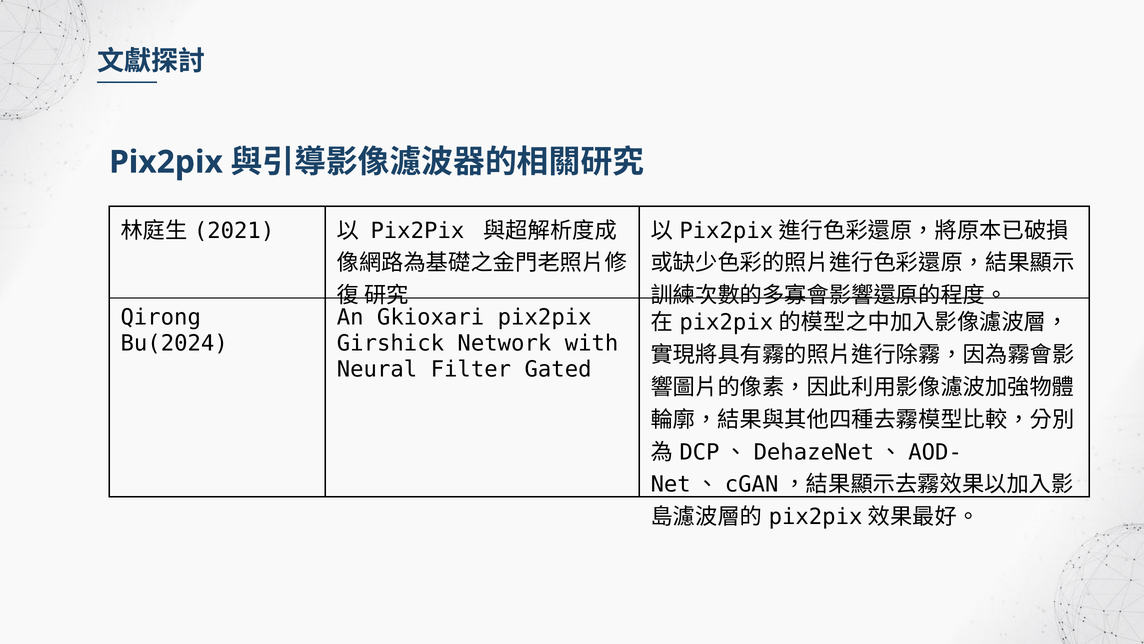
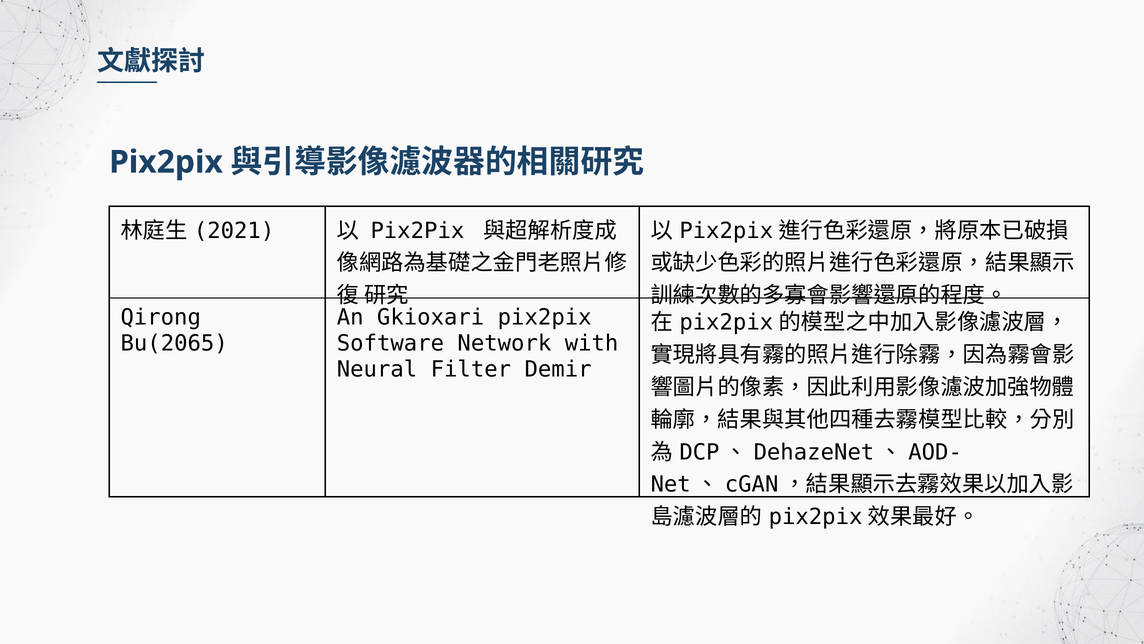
Bu(2024: Bu(2024 -> Bu(2065
Girshick: Girshick -> Software
Gated: Gated -> Demir
